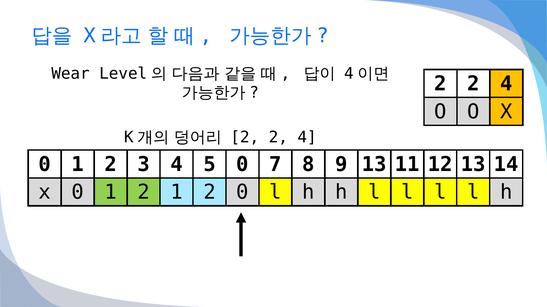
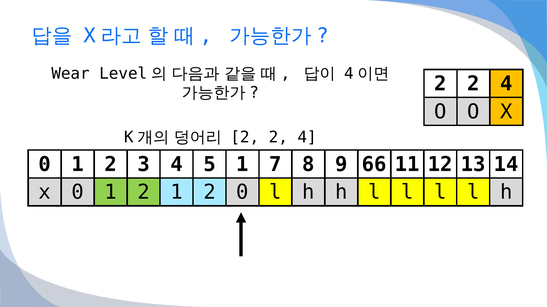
5 0: 0 -> 1
9 13: 13 -> 66
